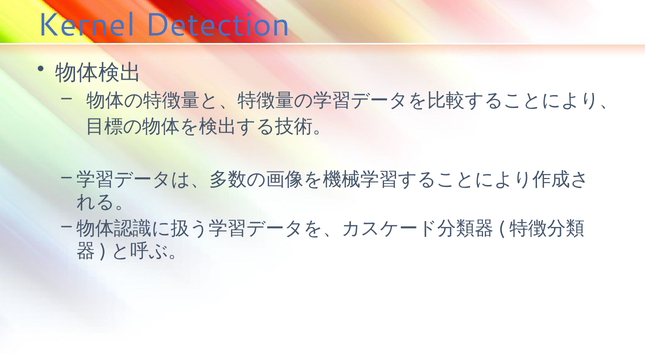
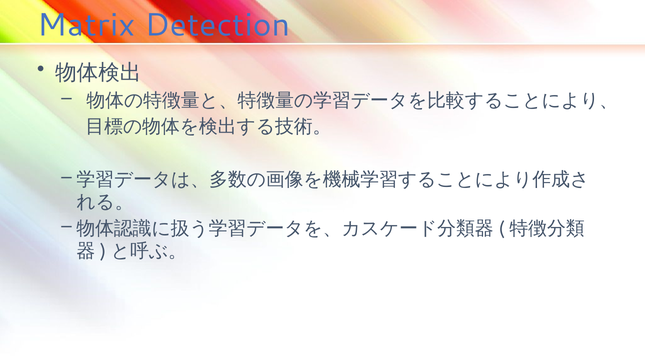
Kernel: Kernel -> Matrix
